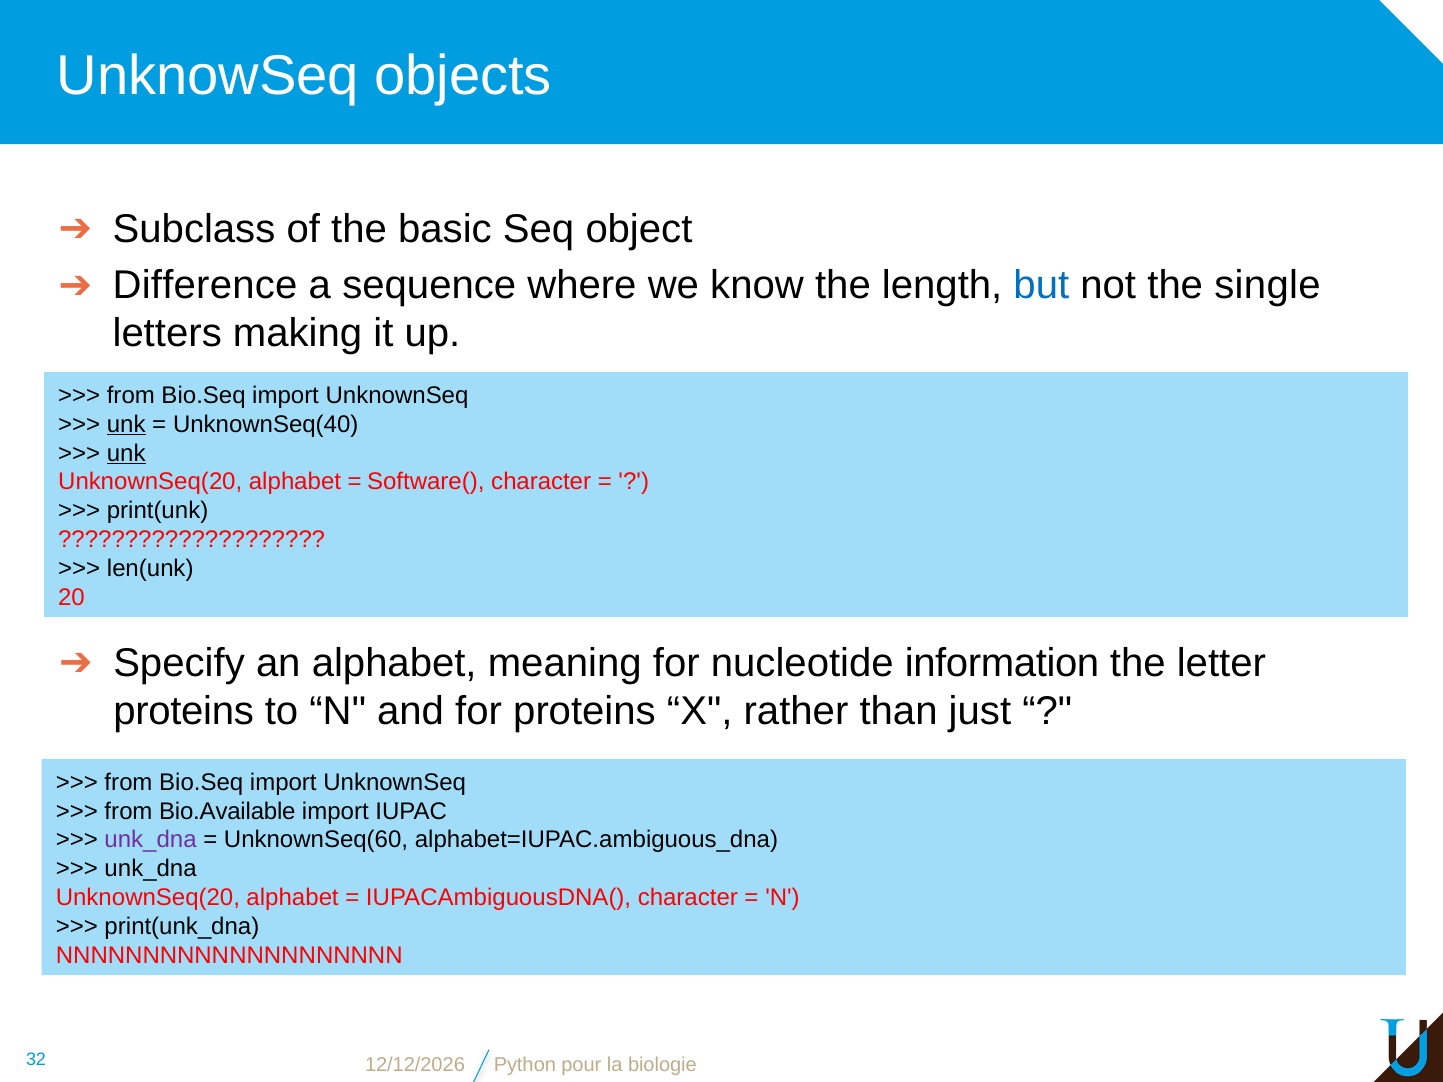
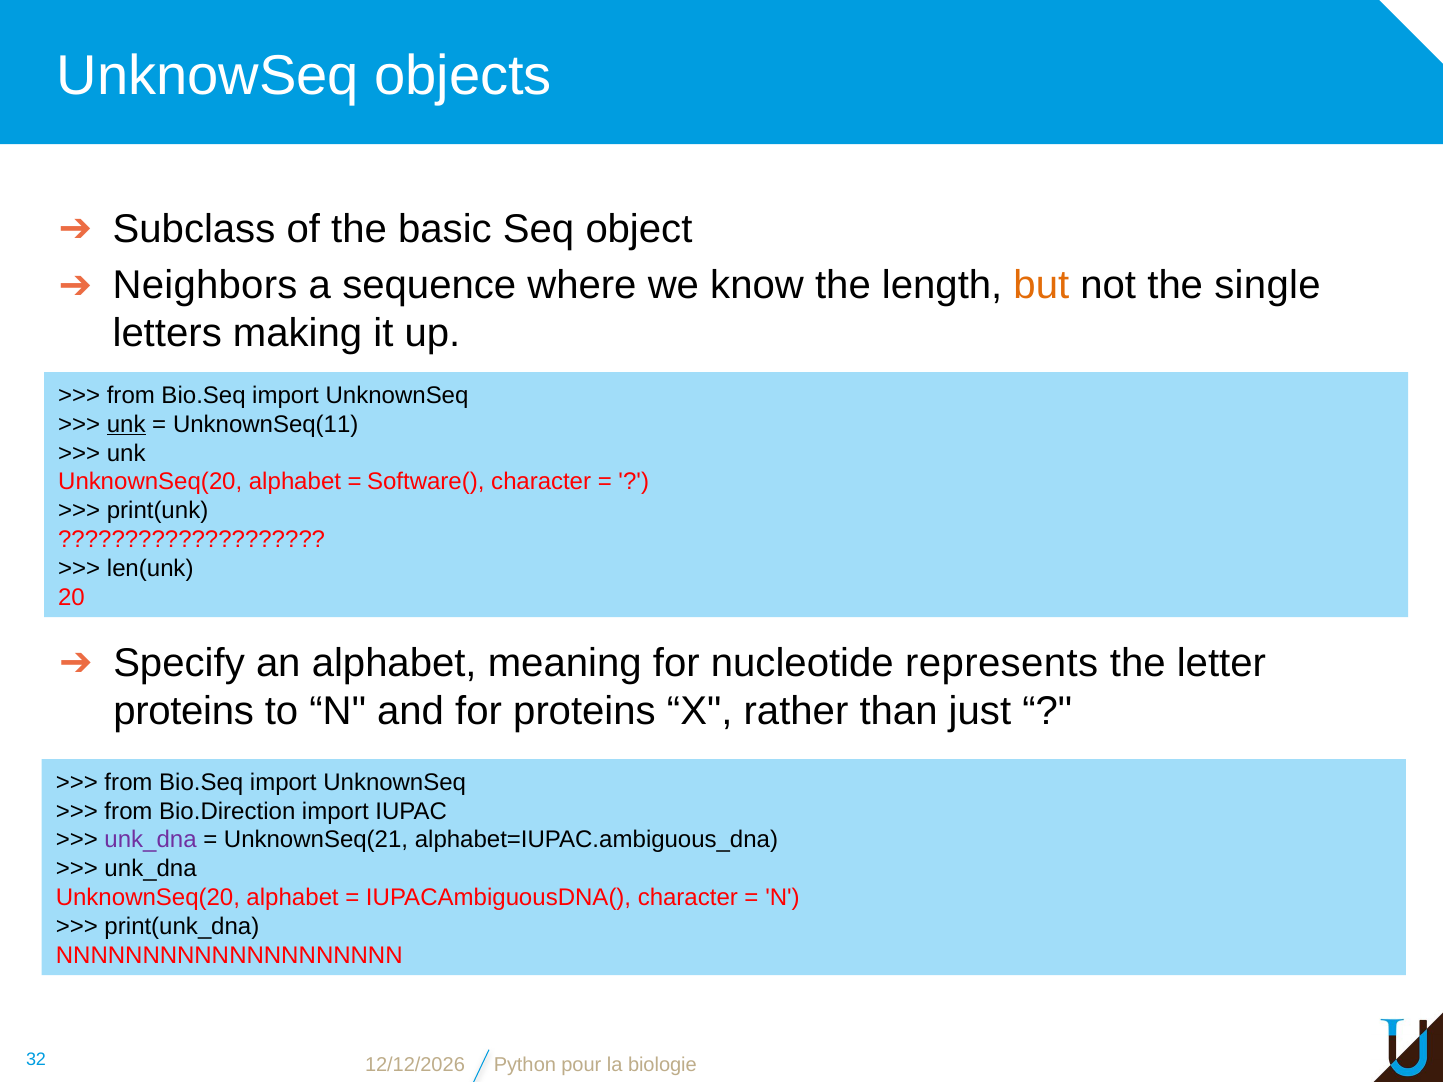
Difference: Difference -> Neighbors
but colour: blue -> orange
UnknownSeq(40: UnknownSeq(40 -> UnknownSeq(11
unk at (126, 453) underline: present -> none
information: information -> represents
Bio.Available: Bio.Available -> Bio.Direction
UnknownSeq(60: UnknownSeq(60 -> UnknownSeq(21
